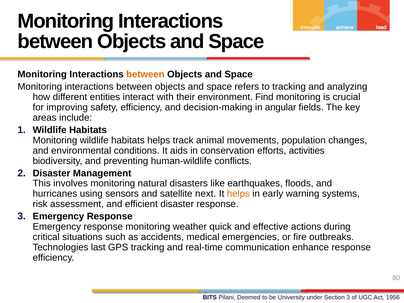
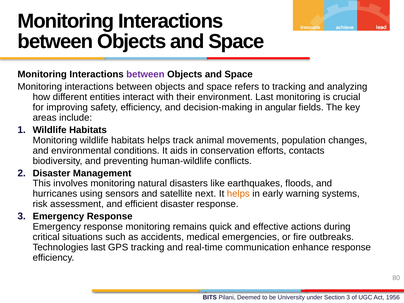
between at (145, 74) colour: orange -> purple
environment Find: Find -> Last
activities: activities -> contacts
weather: weather -> remains
